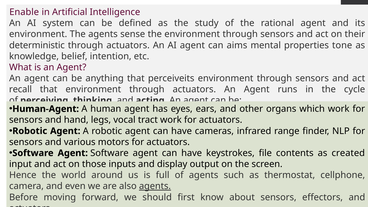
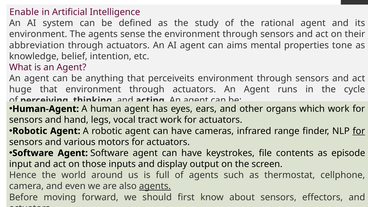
deterministic: deterministic -> abbreviation
recall: recall -> huge
for at (359, 131) underline: none -> present
created: created -> episode
